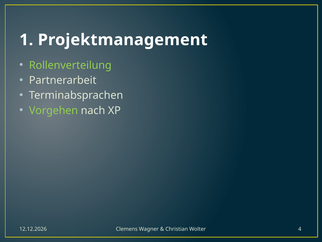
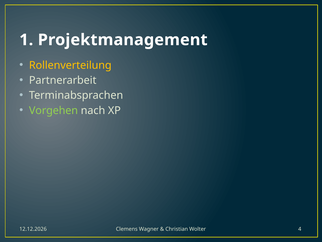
Rollenverteilung colour: light green -> yellow
